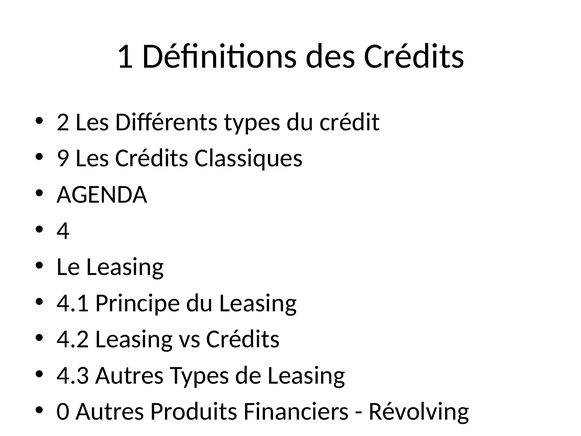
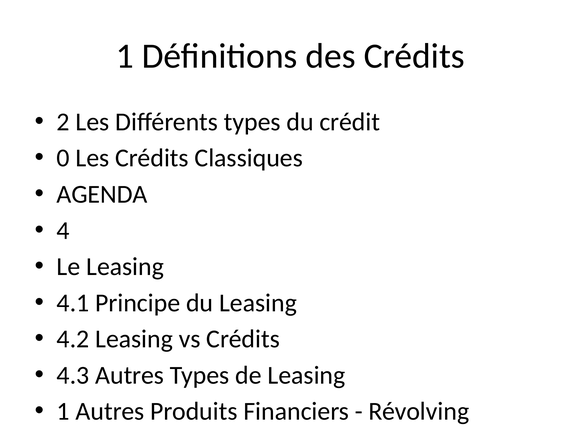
9: 9 -> 0
0 at (63, 411): 0 -> 1
